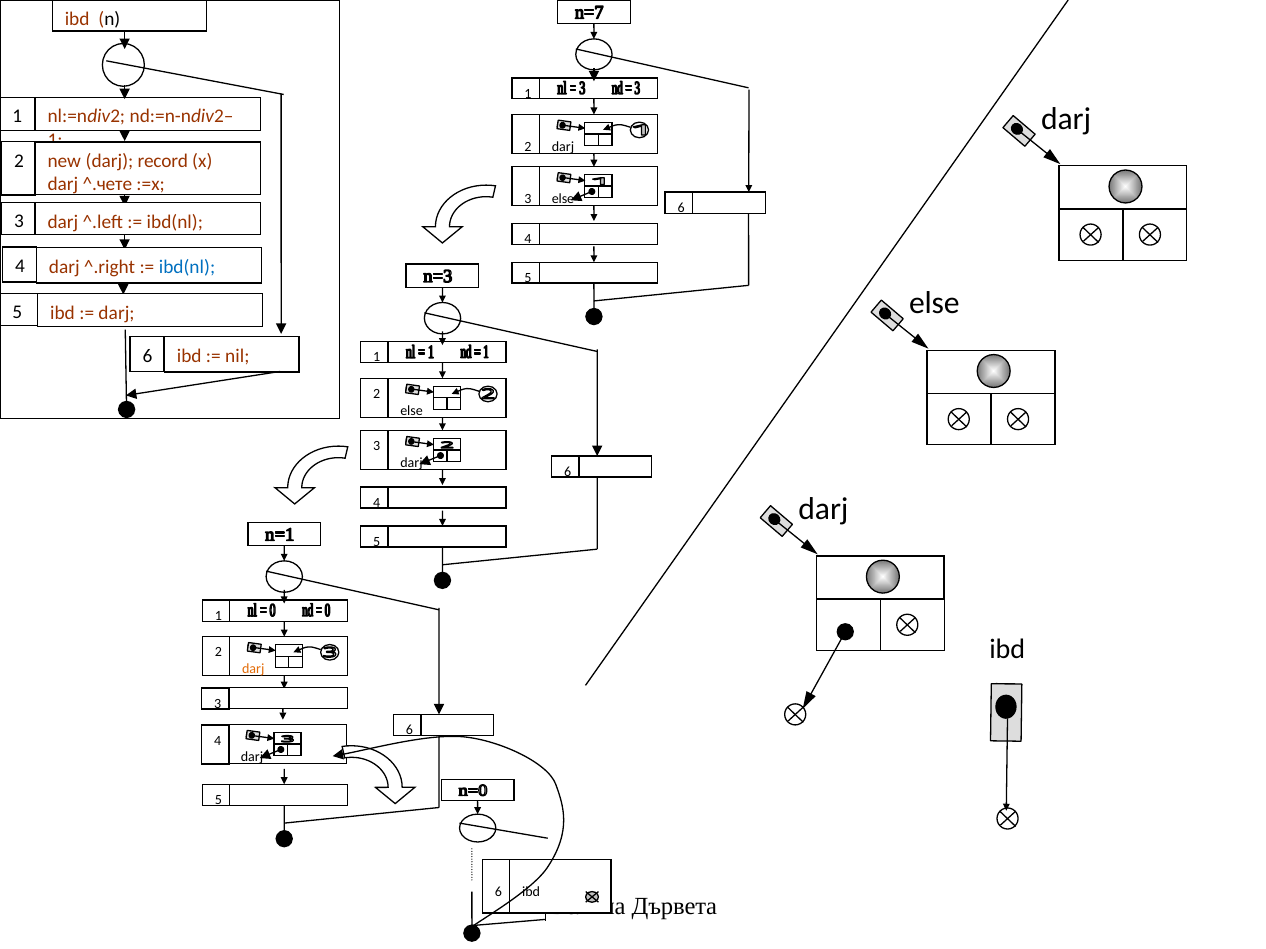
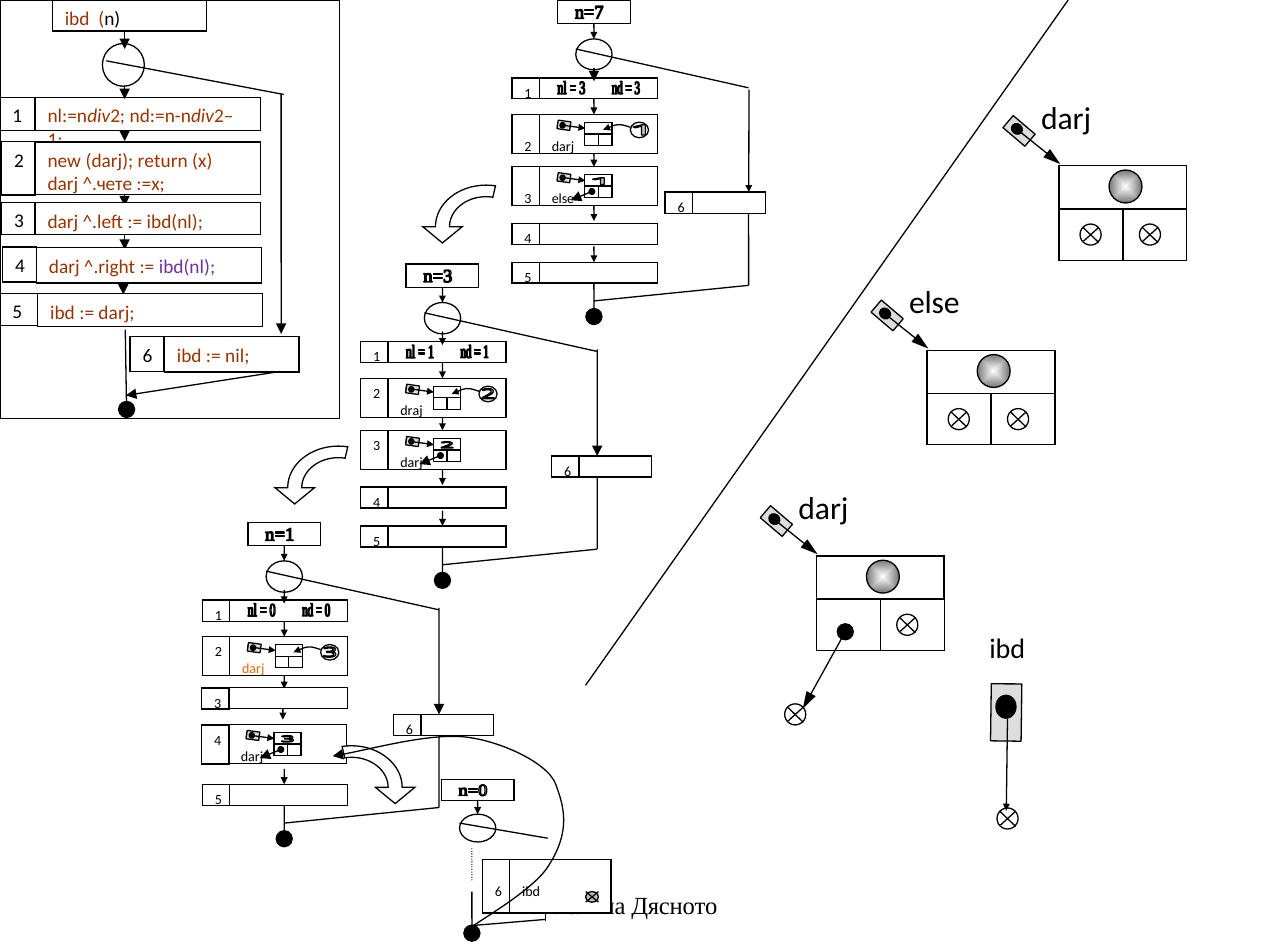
record: record -> return
ibd(nl at (187, 267) colour: blue -> purple
else at (412, 411): else -> draj
Дървета: Дървета -> Дясното
